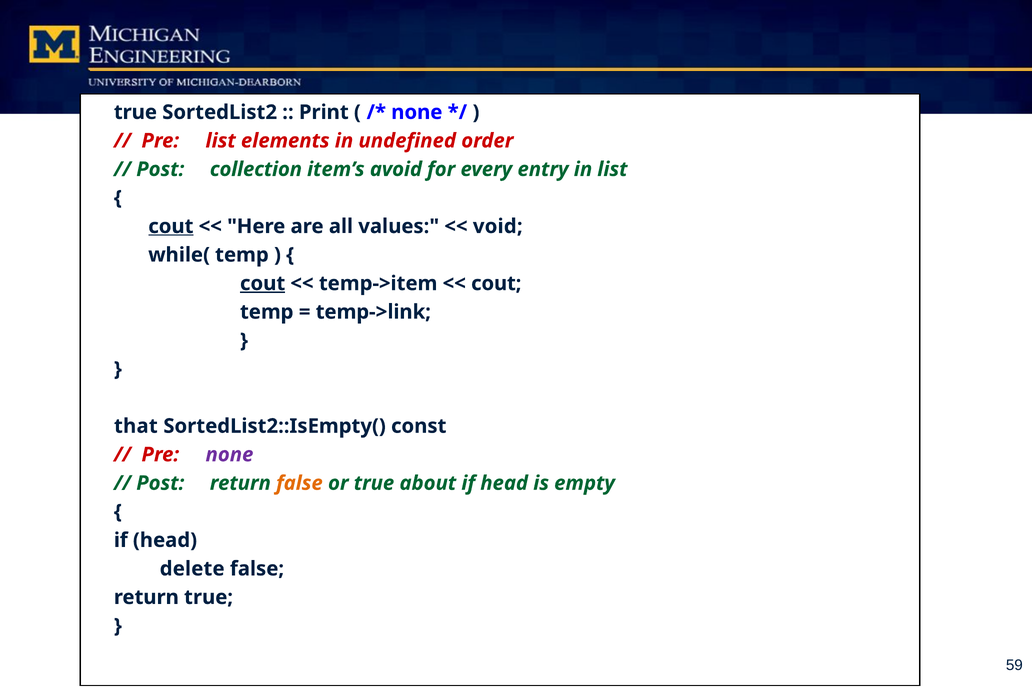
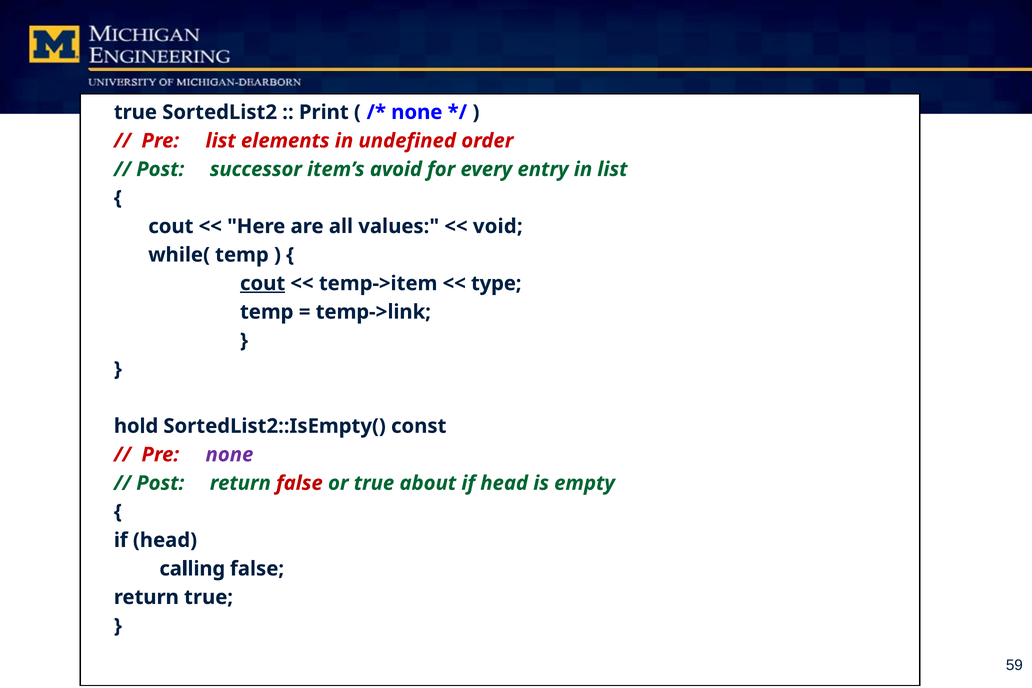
collection: collection -> successor
cout at (171, 226) underline: present -> none
cout at (496, 283): cout -> type
that: that -> hold
false at (299, 483) colour: orange -> red
delete: delete -> calling
